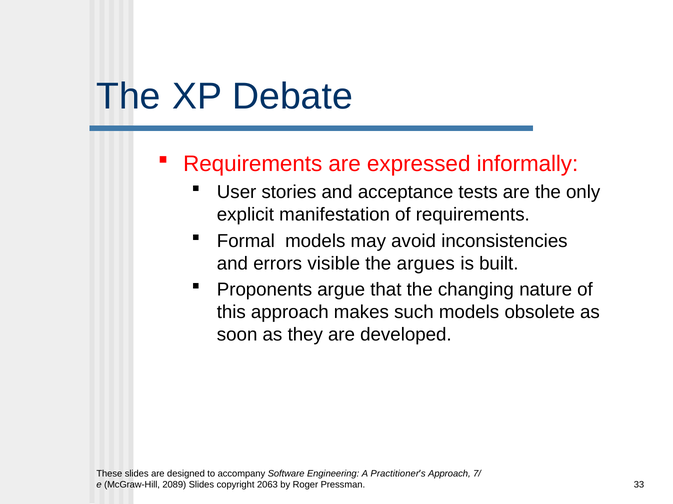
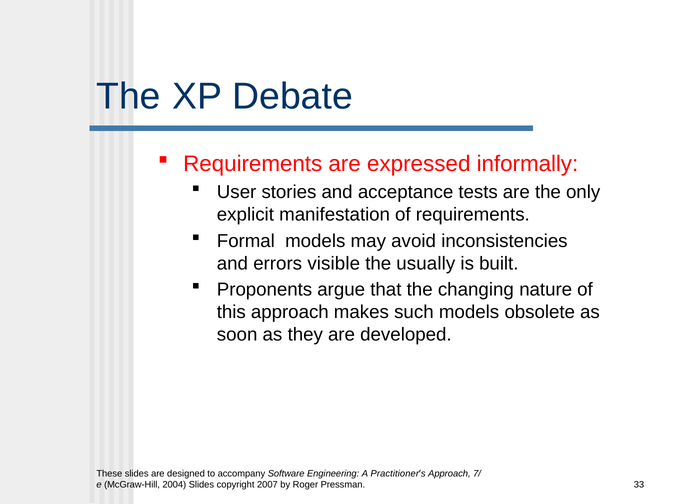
argues: argues -> usually
2089: 2089 -> 2004
2063: 2063 -> 2007
